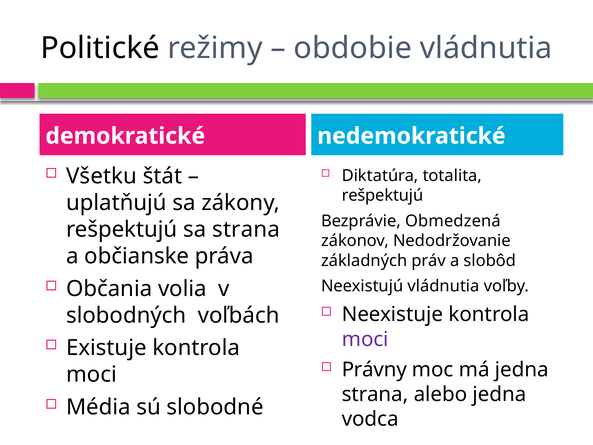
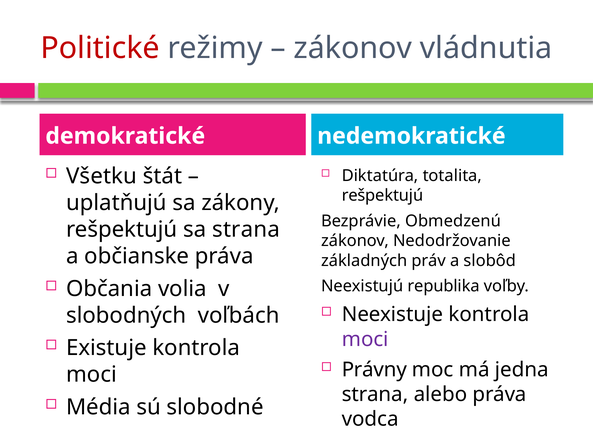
Politické colour: black -> red
obdobie at (353, 48): obdobie -> zákonov
Obmedzená: Obmedzená -> Obmedzenú
Neexistujú vládnutia: vládnutia -> republika
alebo jedna: jedna -> práva
